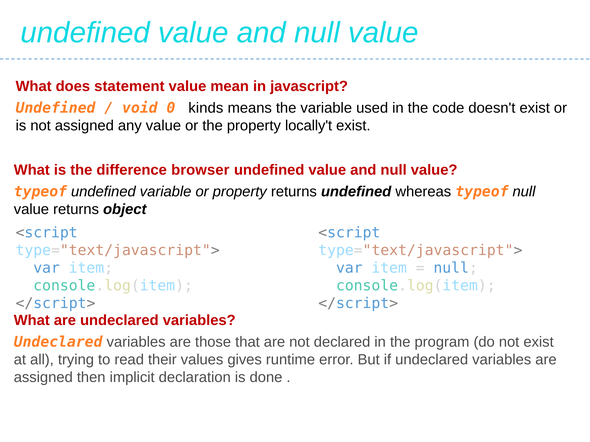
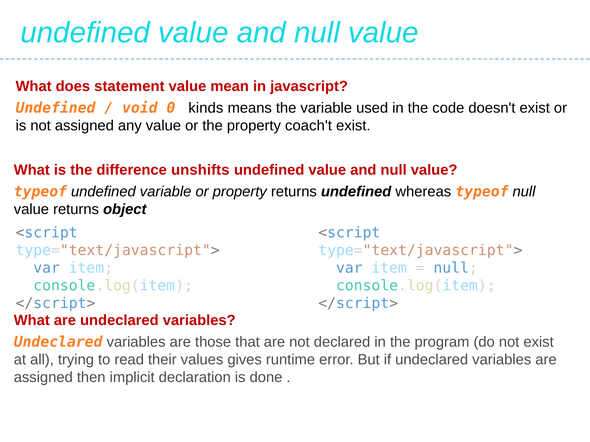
locally't: locally't -> coach't
browser: browser -> unshifts
